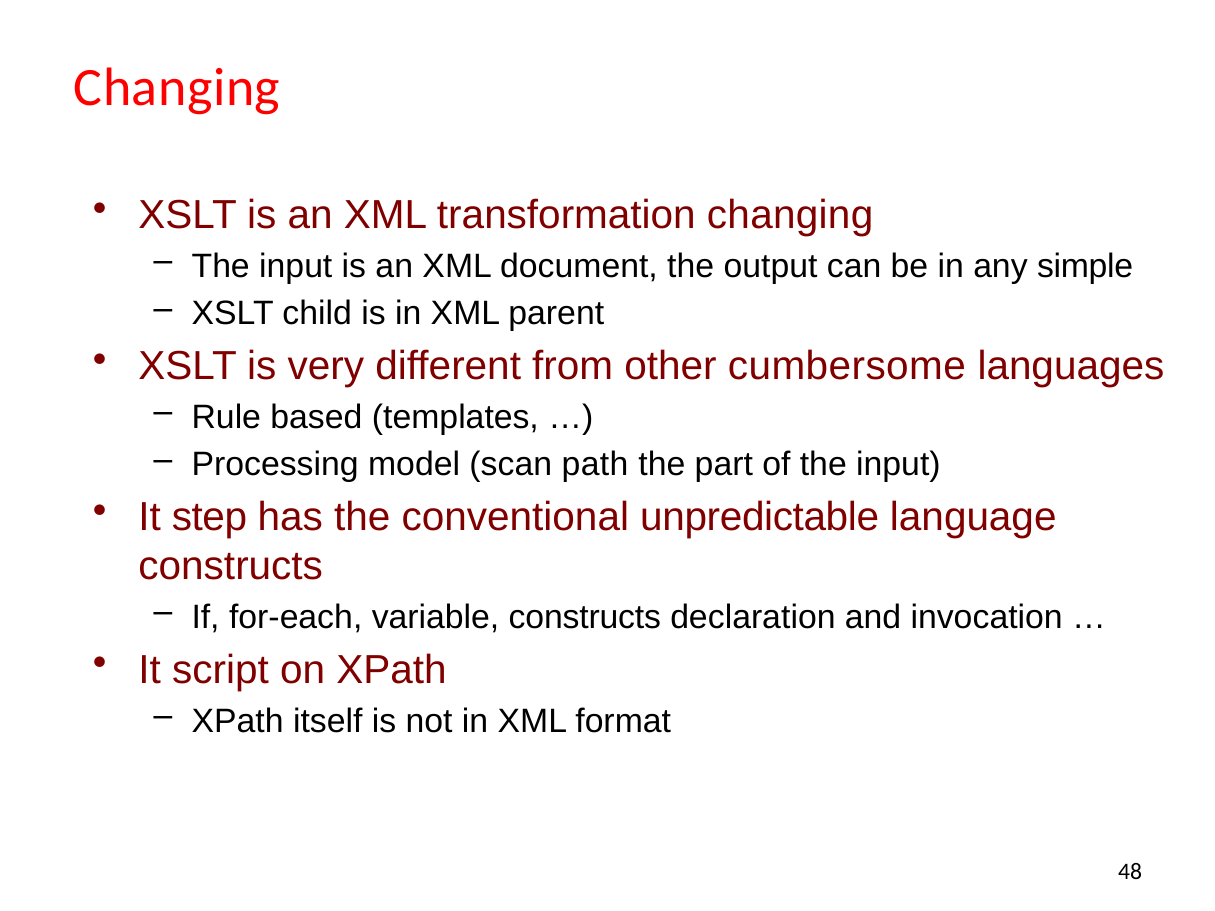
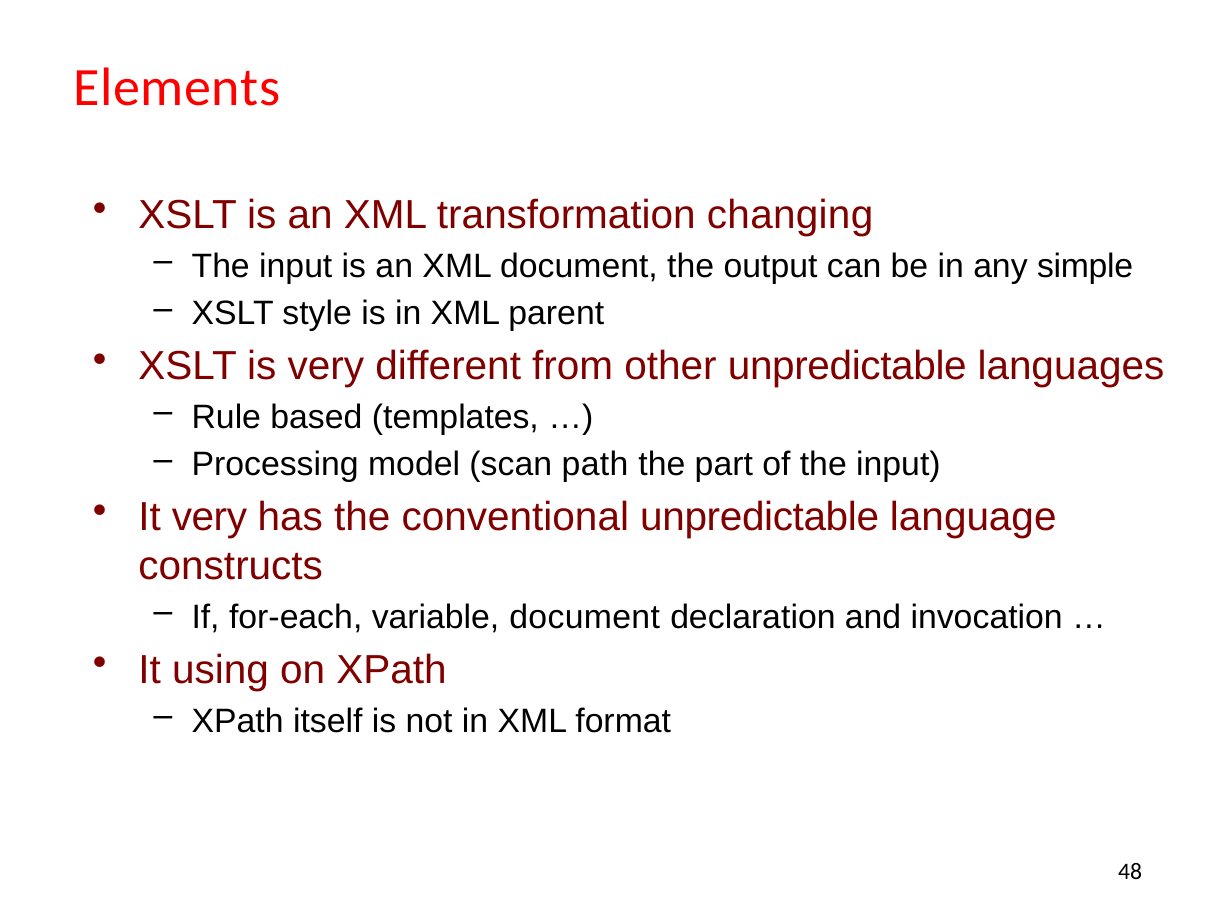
Changing at (177, 88): Changing -> Elements
child: child -> style
other cumbersome: cumbersome -> unpredictable
It step: step -> very
variable constructs: constructs -> document
script: script -> using
